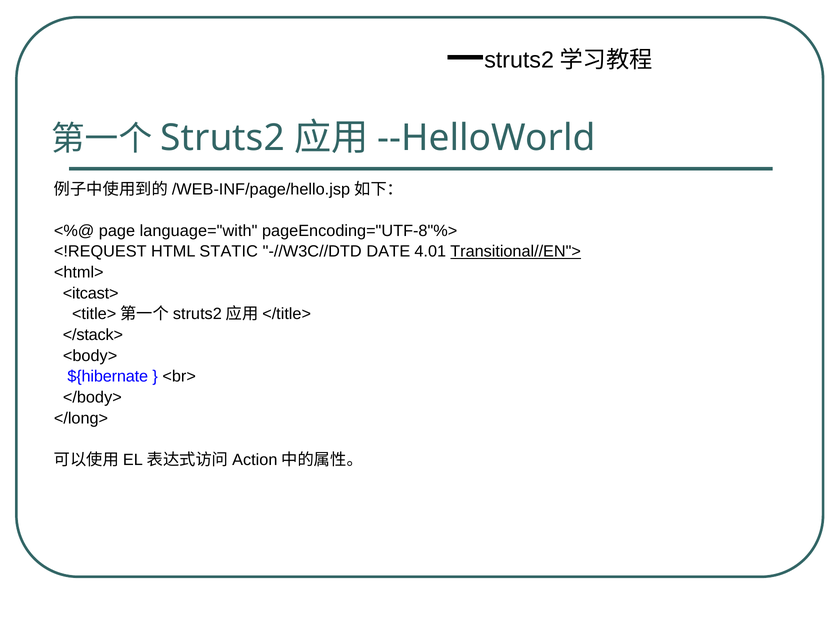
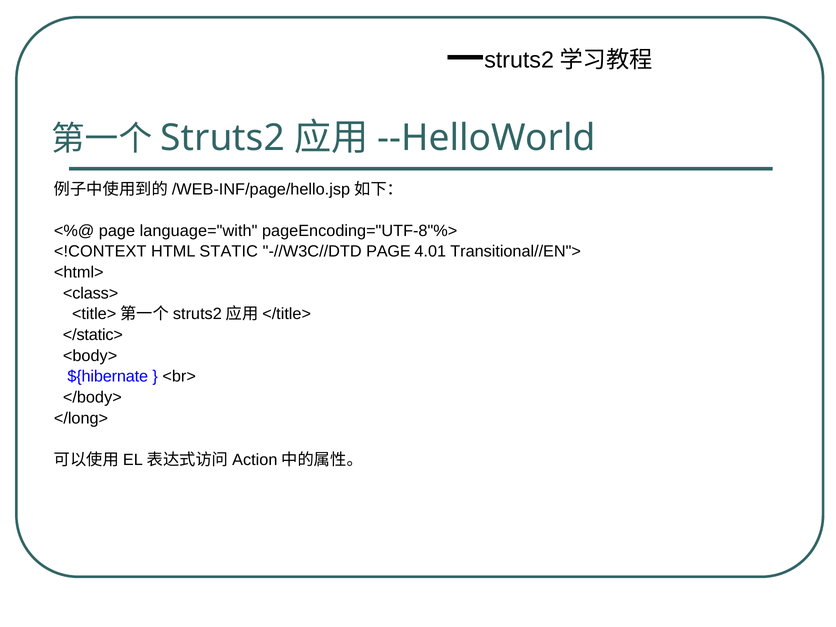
<!REQUEST: <!REQUEST -> <!CONTEXT
-//W3C//DTD DATE: DATE -> PAGE
Transitional//EN"> underline: present -> none
<itcast>: <itcast> -> <class>
</stack>: </stack> -> </static>
